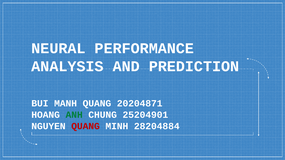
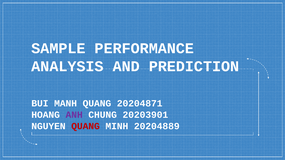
NEURAL: NEURAL -> SAMPLE
ANH colour: green -> purple
25204901: 25204901 -> 20203901
28204884: 28204884 -> 20204889
